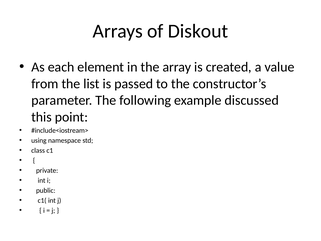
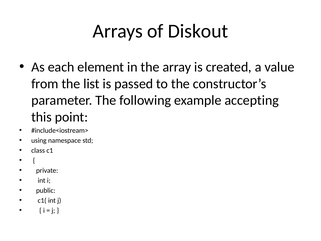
discussed: discussed -> accepting
